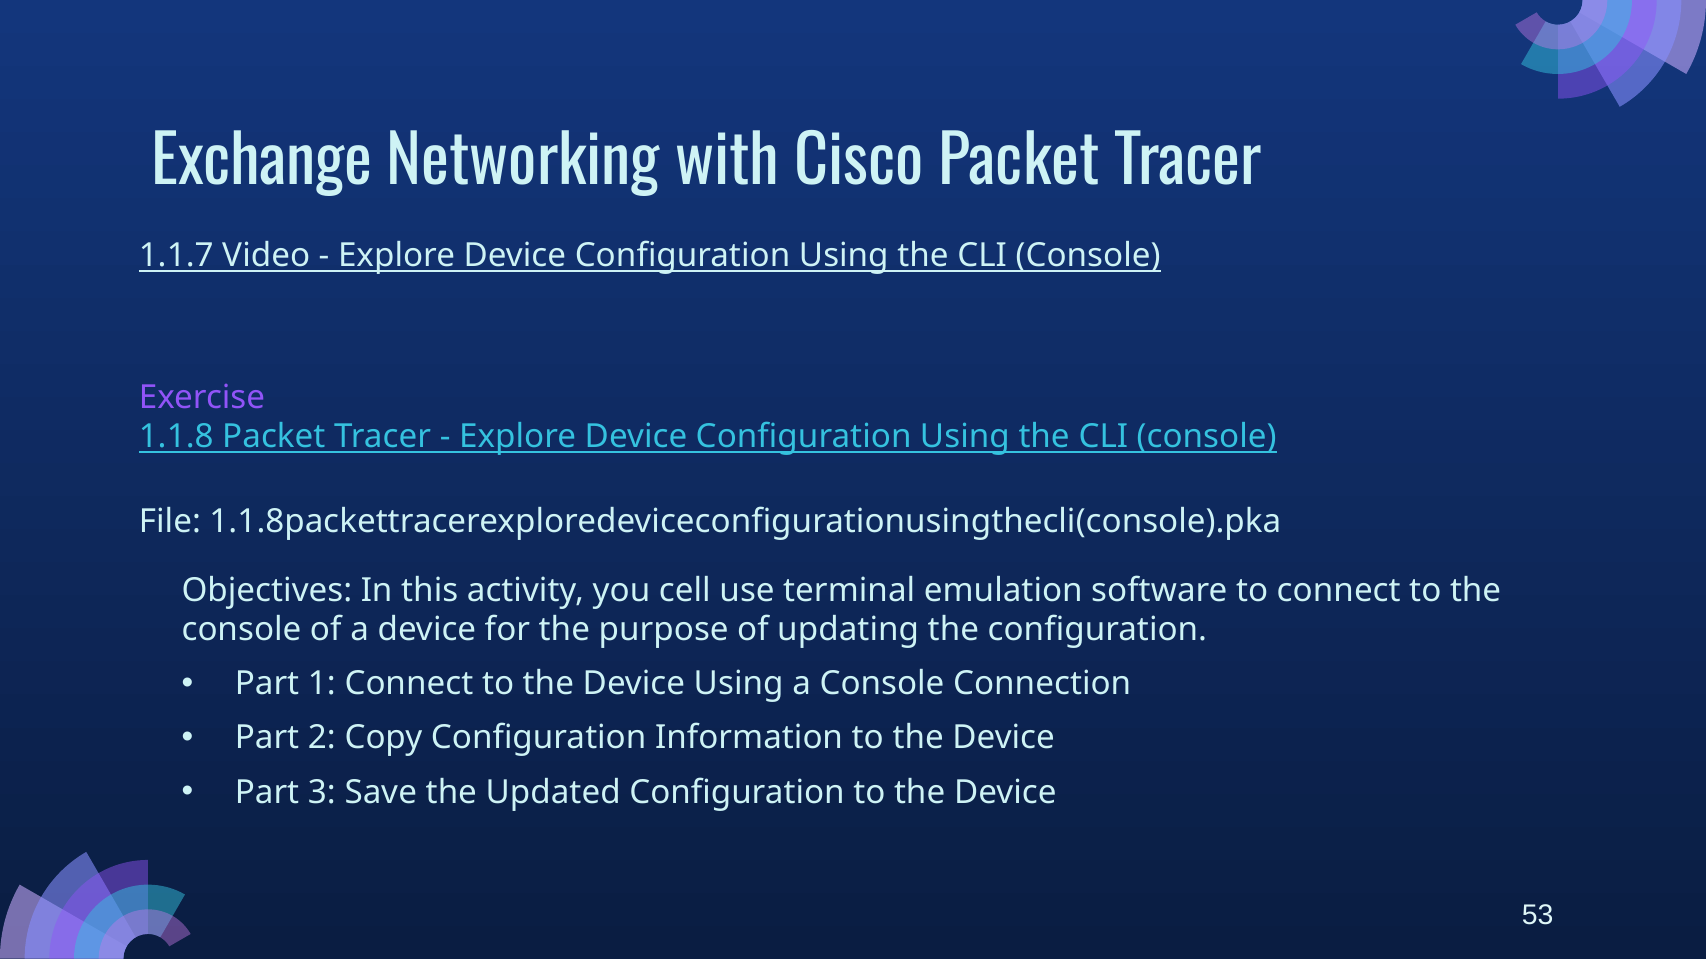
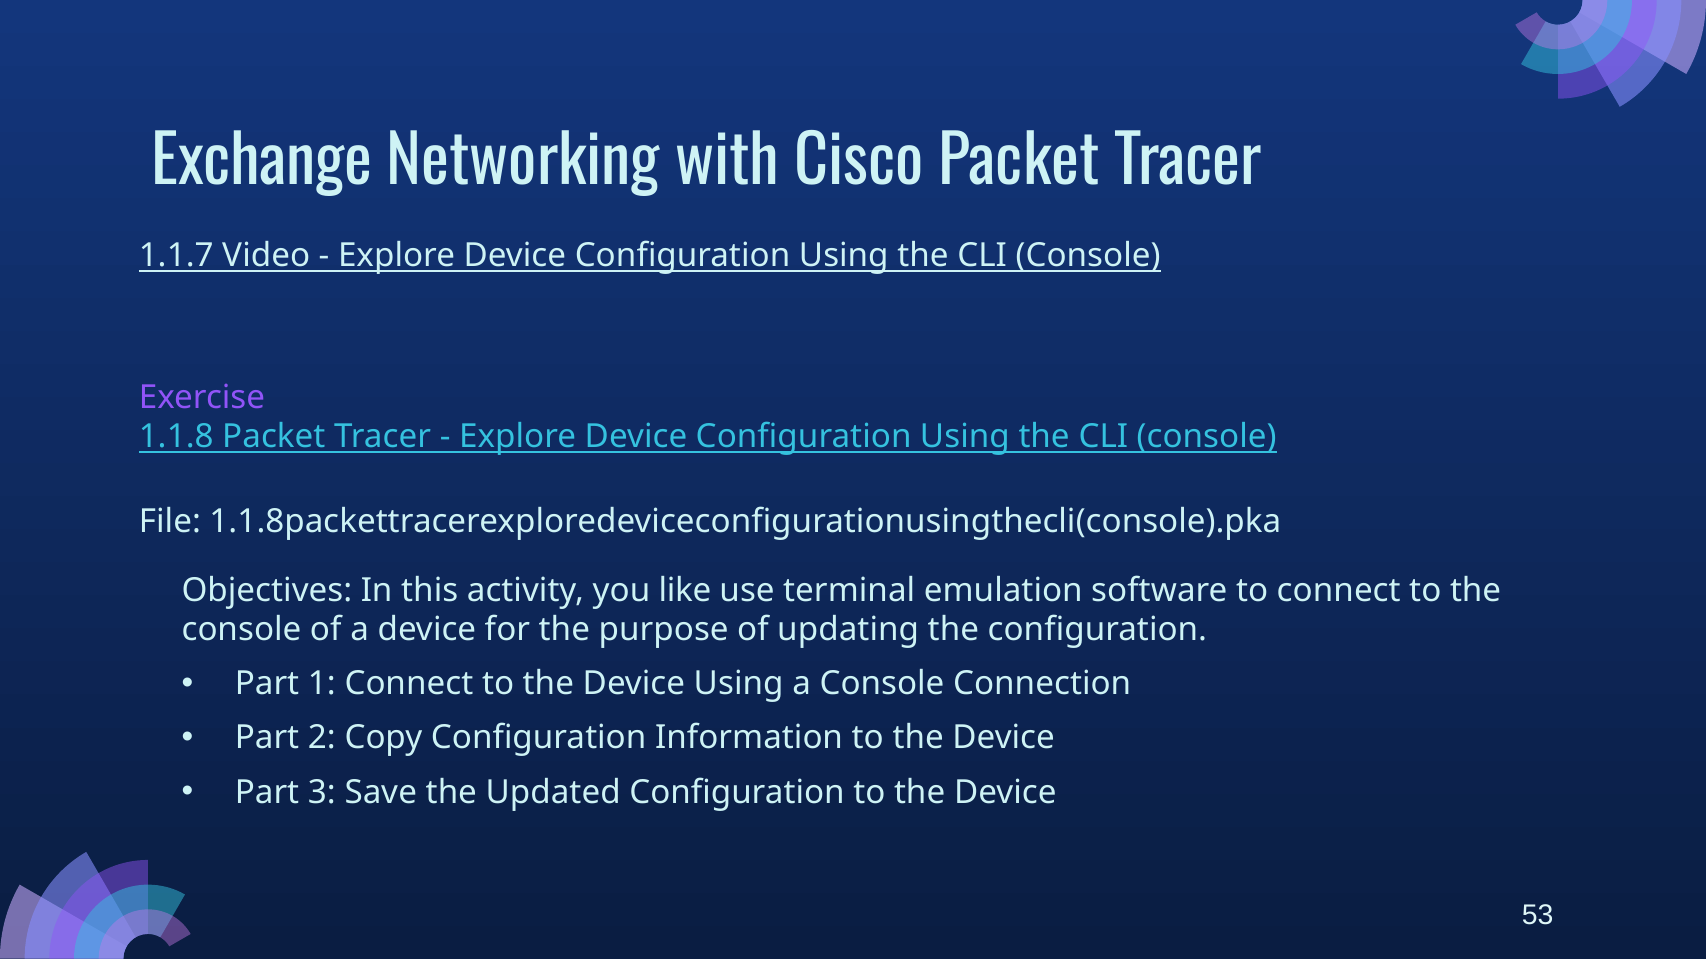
cell: cell -> like
